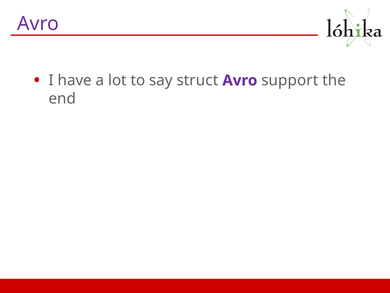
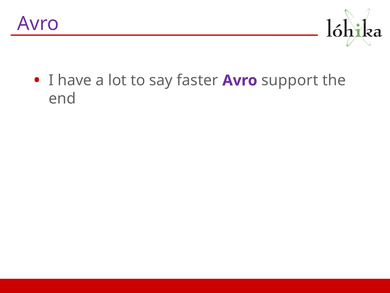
struct: struct -> faster
